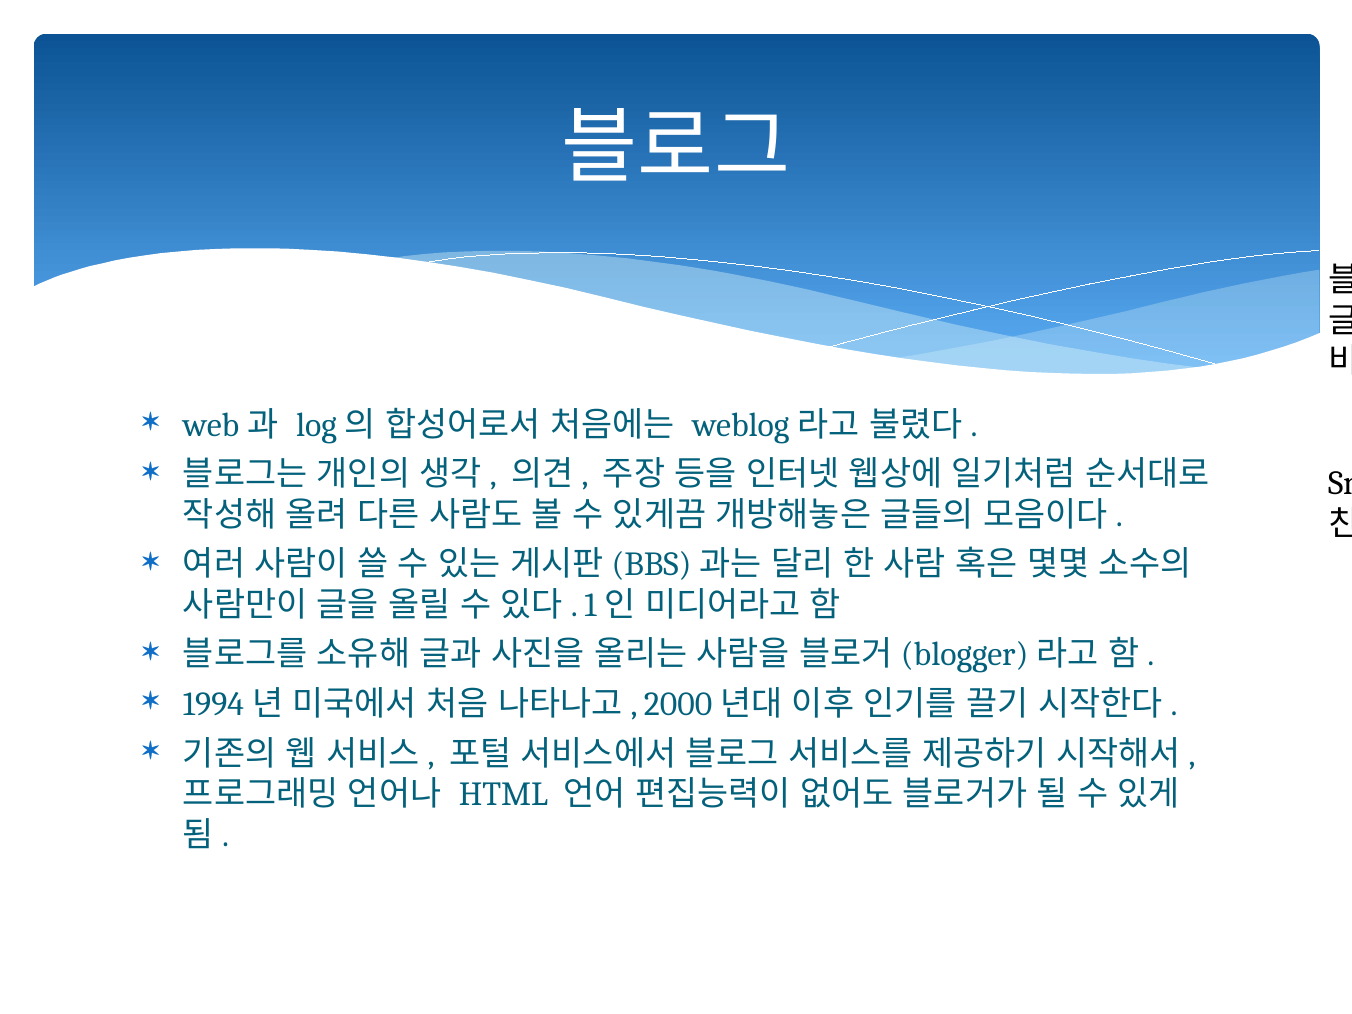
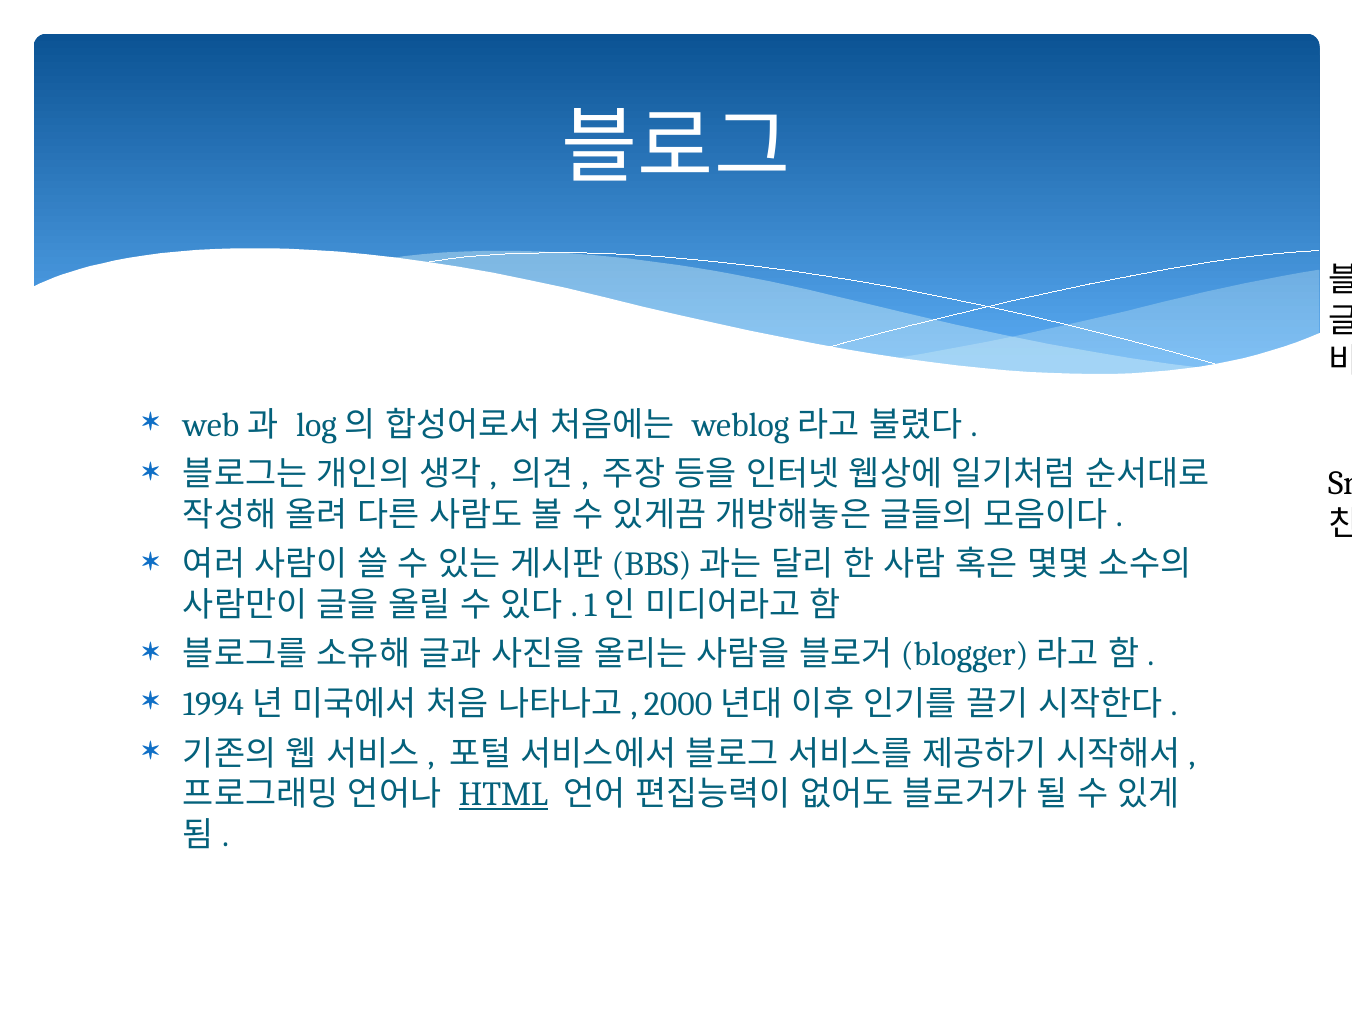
HTML underline: none -> present
